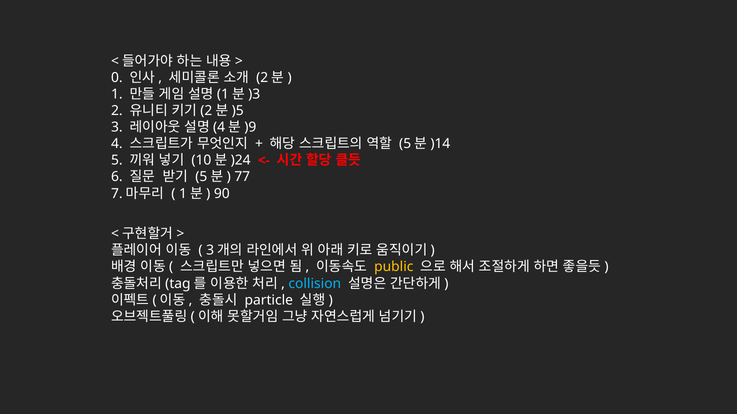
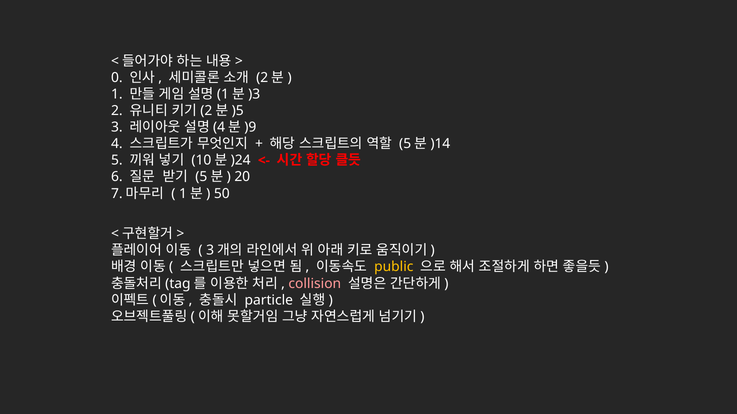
77: 77 -> 20
90: 90 -> 50
collision colour: light blue -> pink
